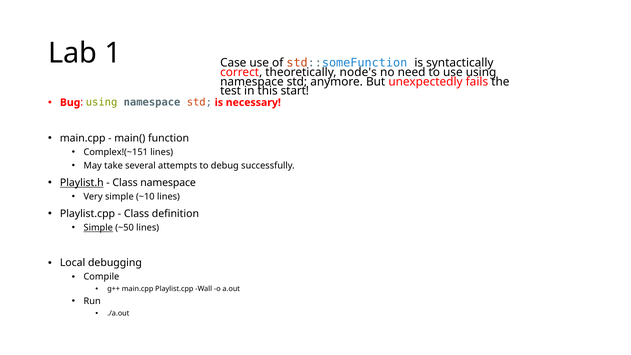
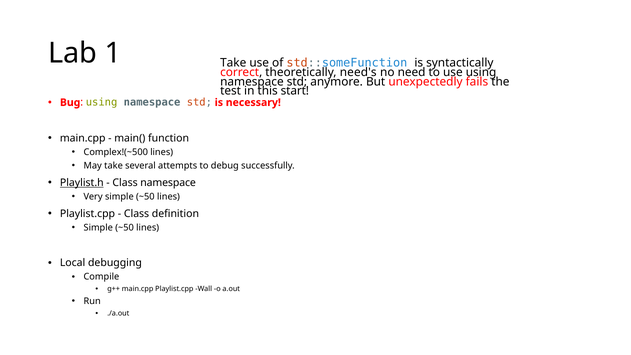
Case at (233, 63): Case -> Take
node's: node's -> need's
Complex!(~151: Complex!(~151 -> Complex!(~500
Very simple ~10: ~10 -> ~50
Simple at (98, 228) underline: present -> none
